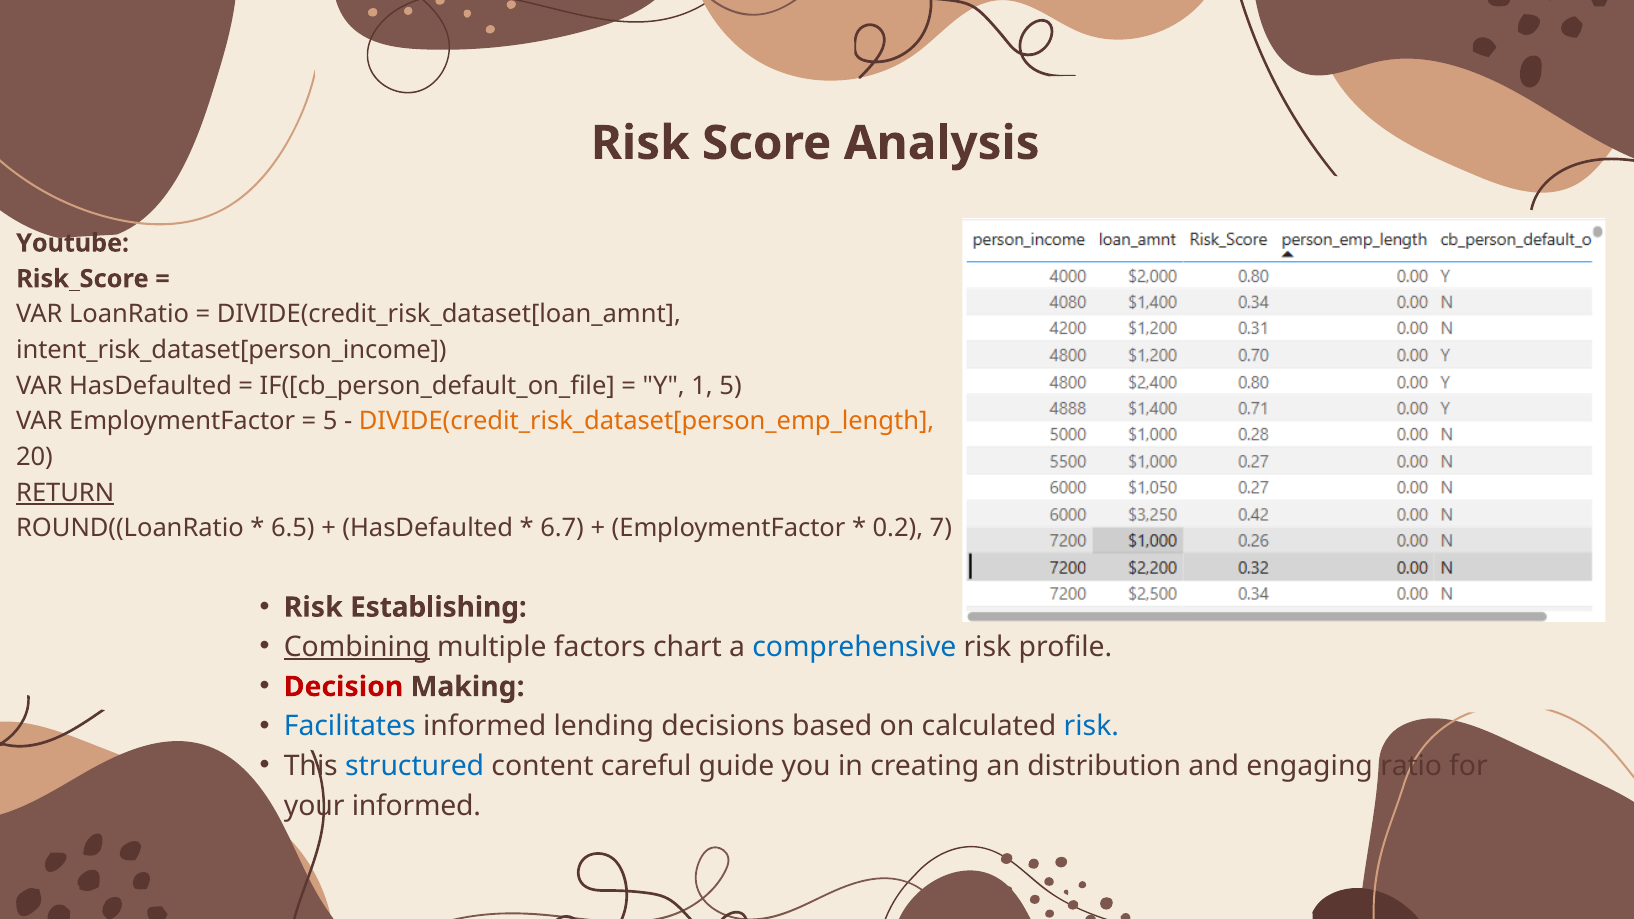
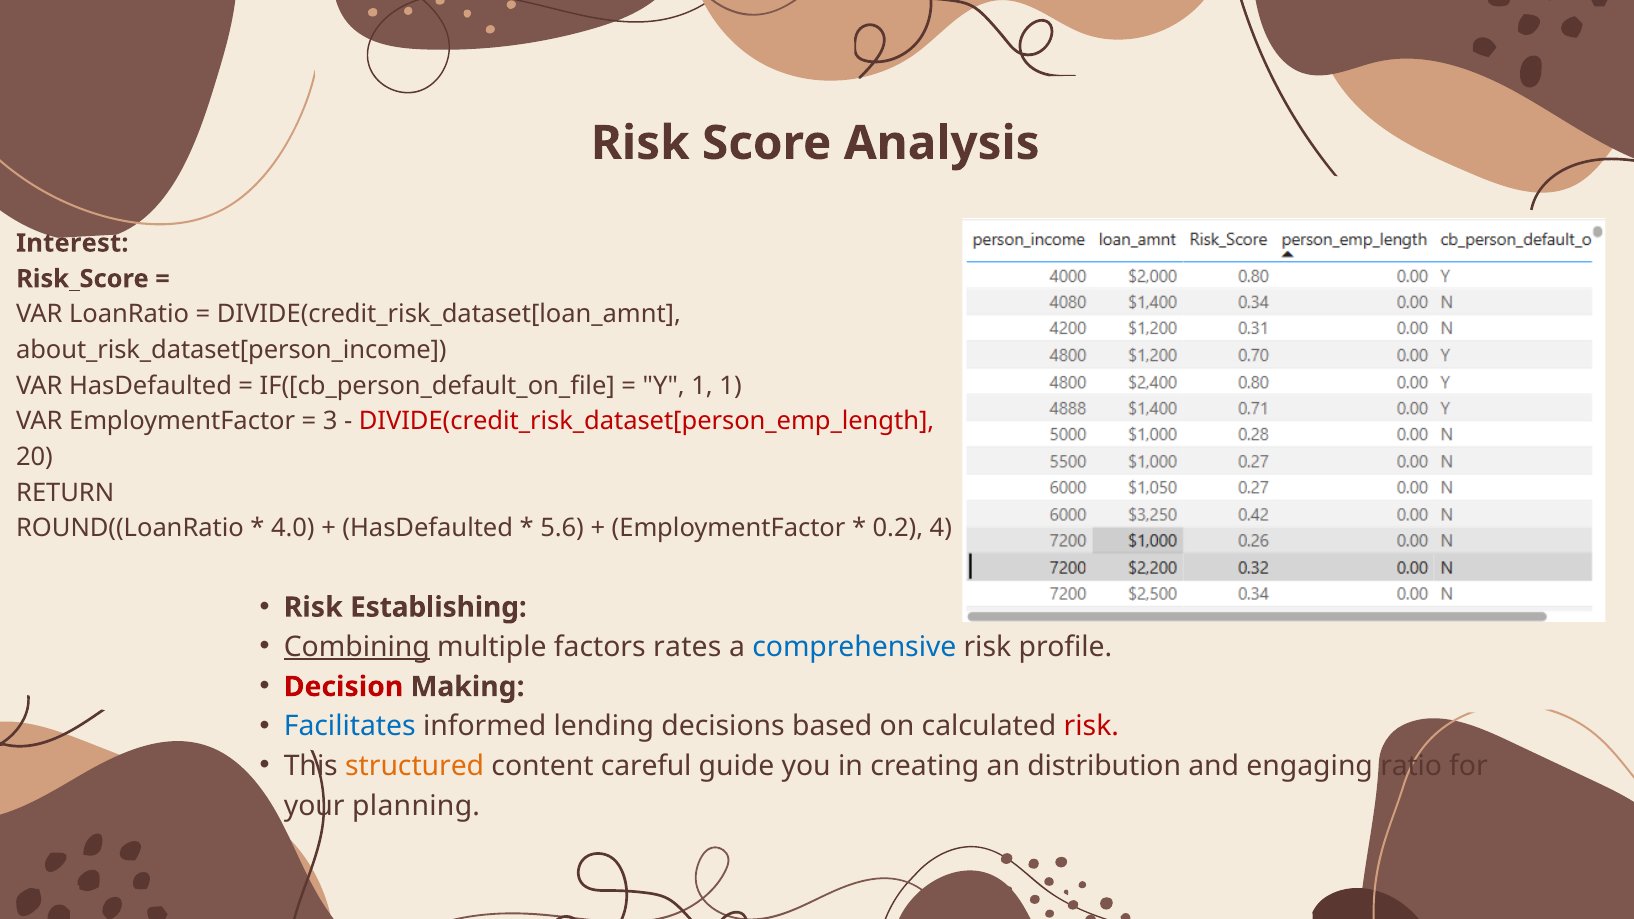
Youtube: Youtube -> Interest
intent_risk_dataset[person_income: intent_risk_dataset[person_income -> about_risk_dataset[person_income
1 5: 5 -> 1
5 at (330, 422): 5 -> 3
DIVIDE(credit_risk_dataset[person_emp_length colour: orange -> red
RETURN underline: present -> none
6.5: 6.5 -> 4.0
6.7: 6.7 -> 5.6
7: 7 -> 4
chart: chart -> rates
risk at (1091, 727) colour: blue -> red
structured colour: blue -> orange
your informed: informed -> planning
